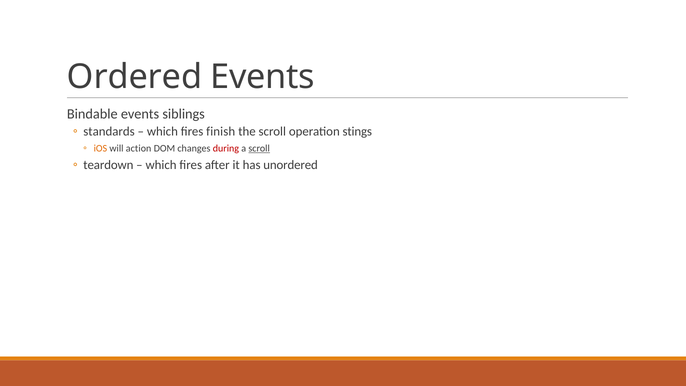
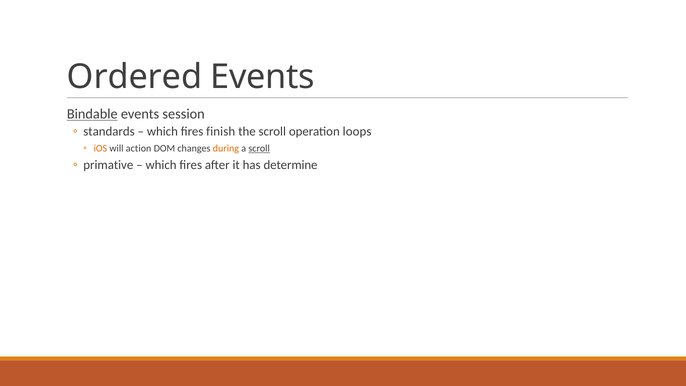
Bindable underline: none -> present
siblings: siblings -> session
stings: stings -> loops
during colour: red -> orange
teardown: teardown -> primative
unordered: unordered -> determine
